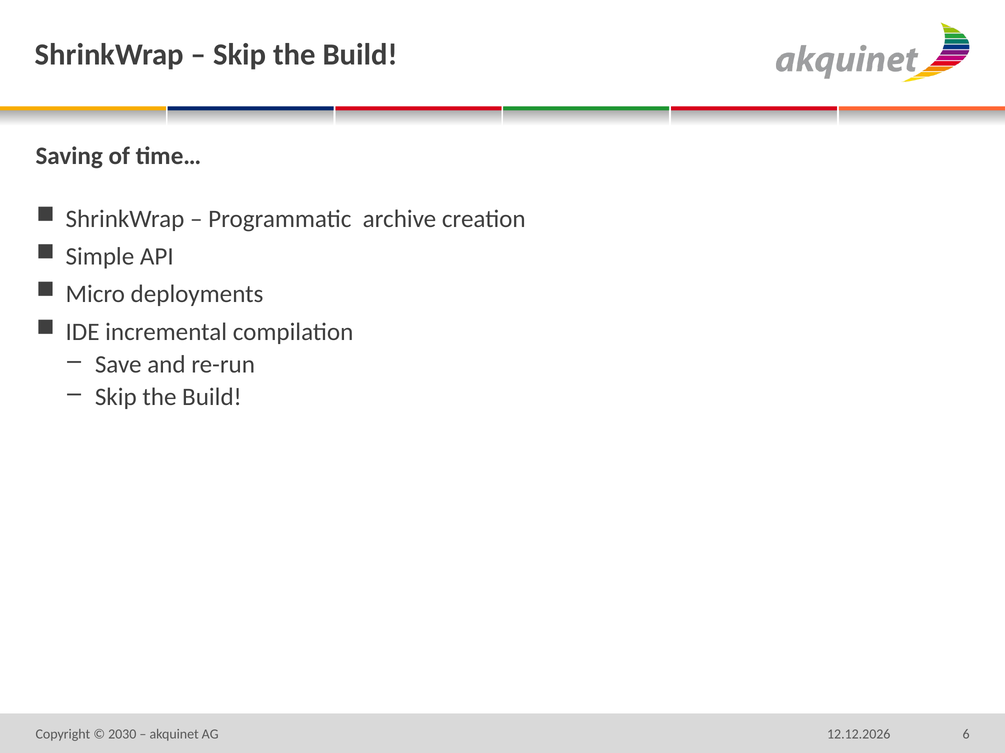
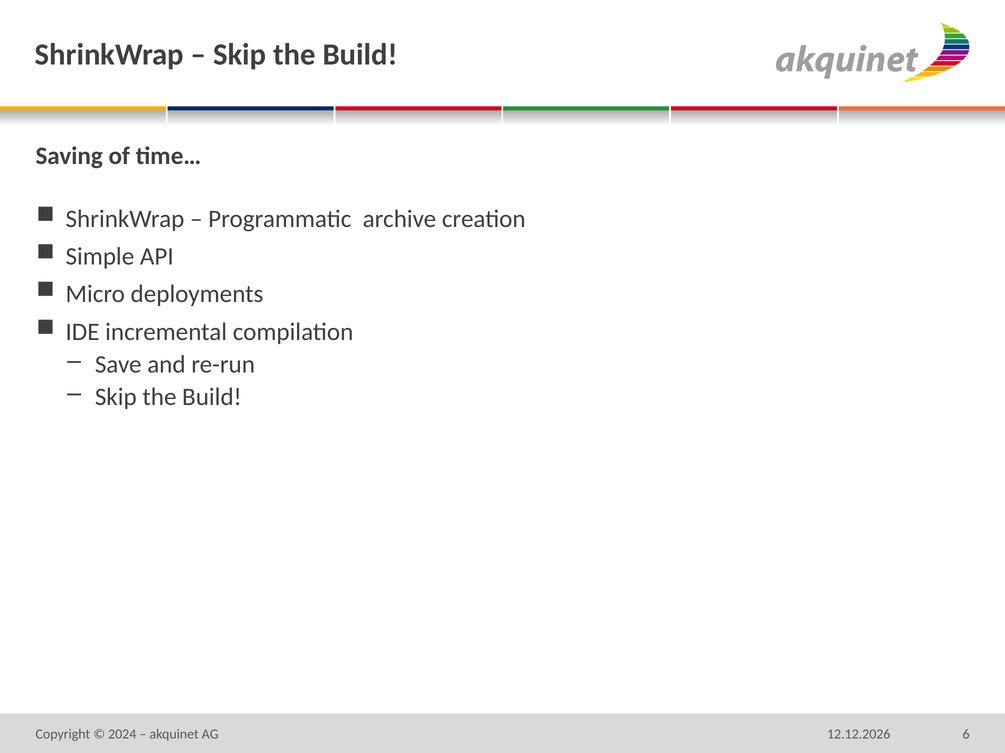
2030: 2030 -> 2024
